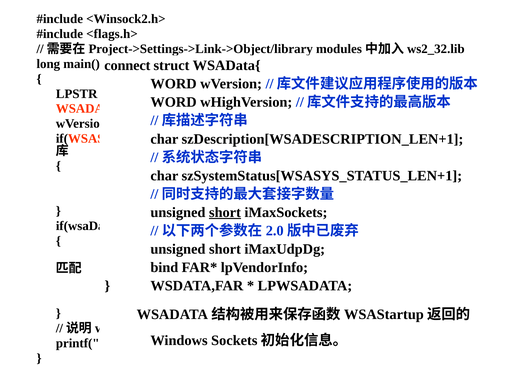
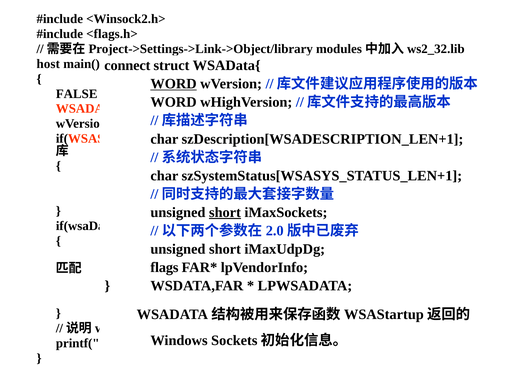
long: long -> host
WORD at (174, 84) underline: none -> present
LPSTR: LPSTR -> FALSE
bind: bind -> flags
